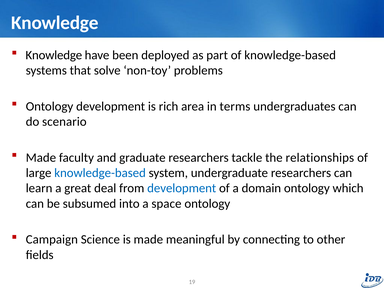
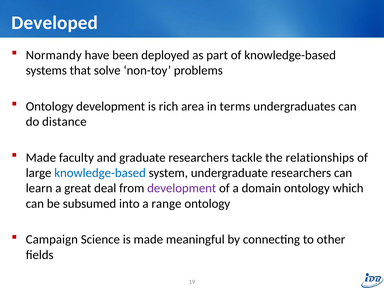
Knowledge at (55, 23): Knowledge -> Developed
Knowledge at (54, 55): Knowledge -> Normandy
scenario: scenario -> distance
development at (182, 188) colour: blue -> purple
space: space -> range
